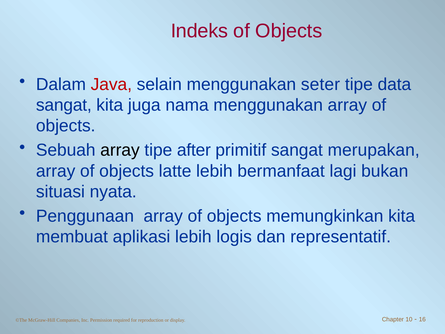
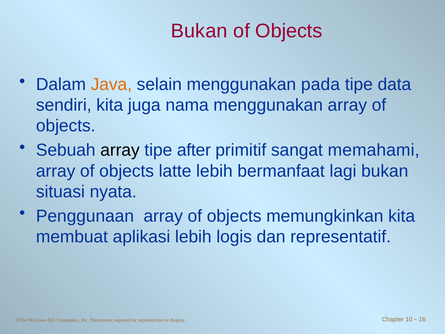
Indeks at (199, 31): Indeks -> Bukan
Java colour: red -> orange
seter: seter -> pada
sangat at (64, 105): sangat -> sendiri
merupakan: merupakan -> memahami
